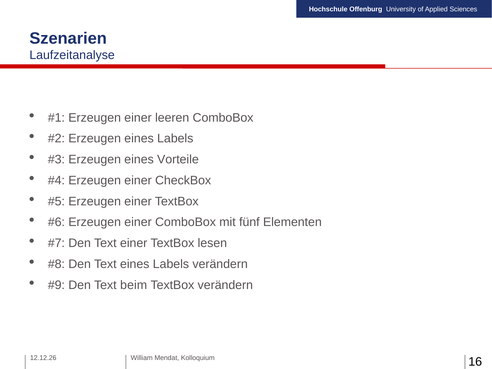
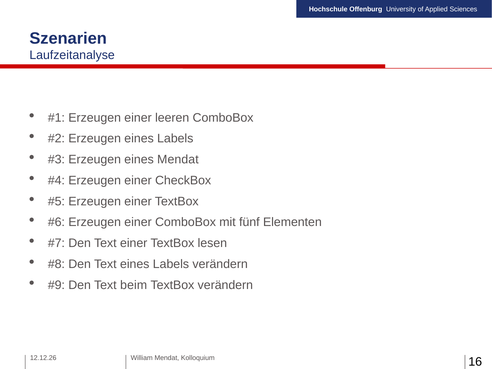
eines Vorteile: Vorteile -> Mendat
